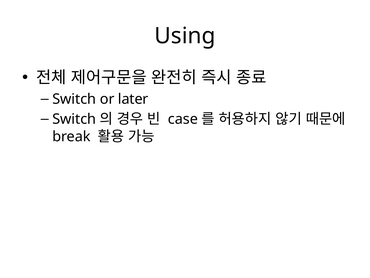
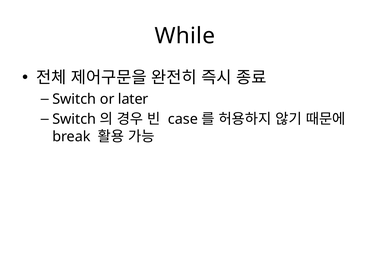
Using: Using -> While
